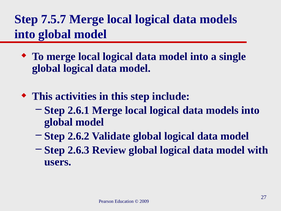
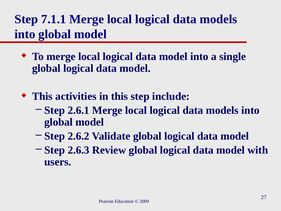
7.5.7: 7.5.7 -> 7.1.1
